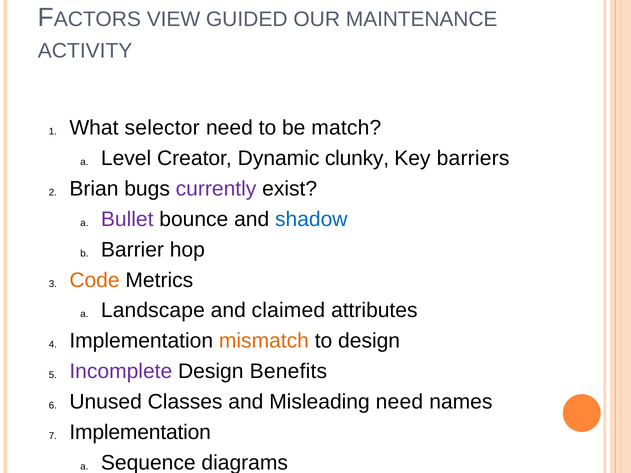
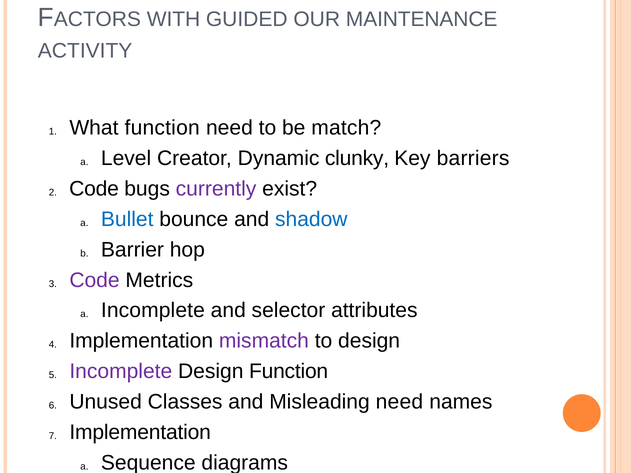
VIEW: VIEW -> WITH
What selector: selector -> function
Brian at (94, 189): Brian -> Code
Bullet colour: purple -> blue
Code at (95, 280) colour: orange -> purple
Landscape at (153, 311): Landscape -> Incomplete
claimed: claimed -> selector
mismatch colour: orange -> purple
Design Benefits: Benefits -> Function
